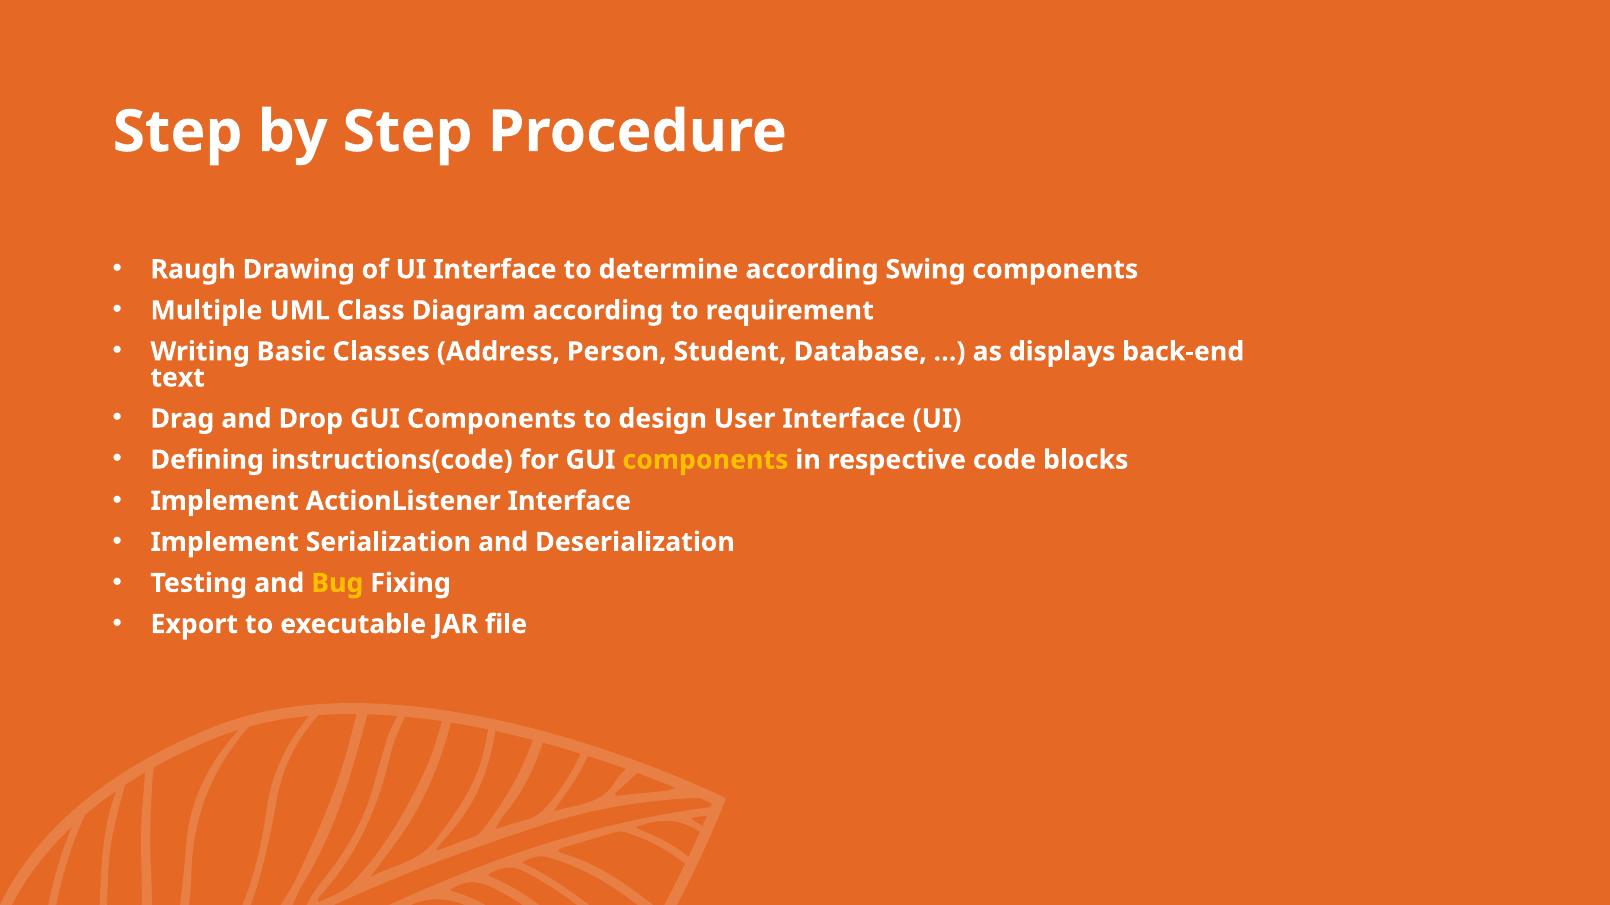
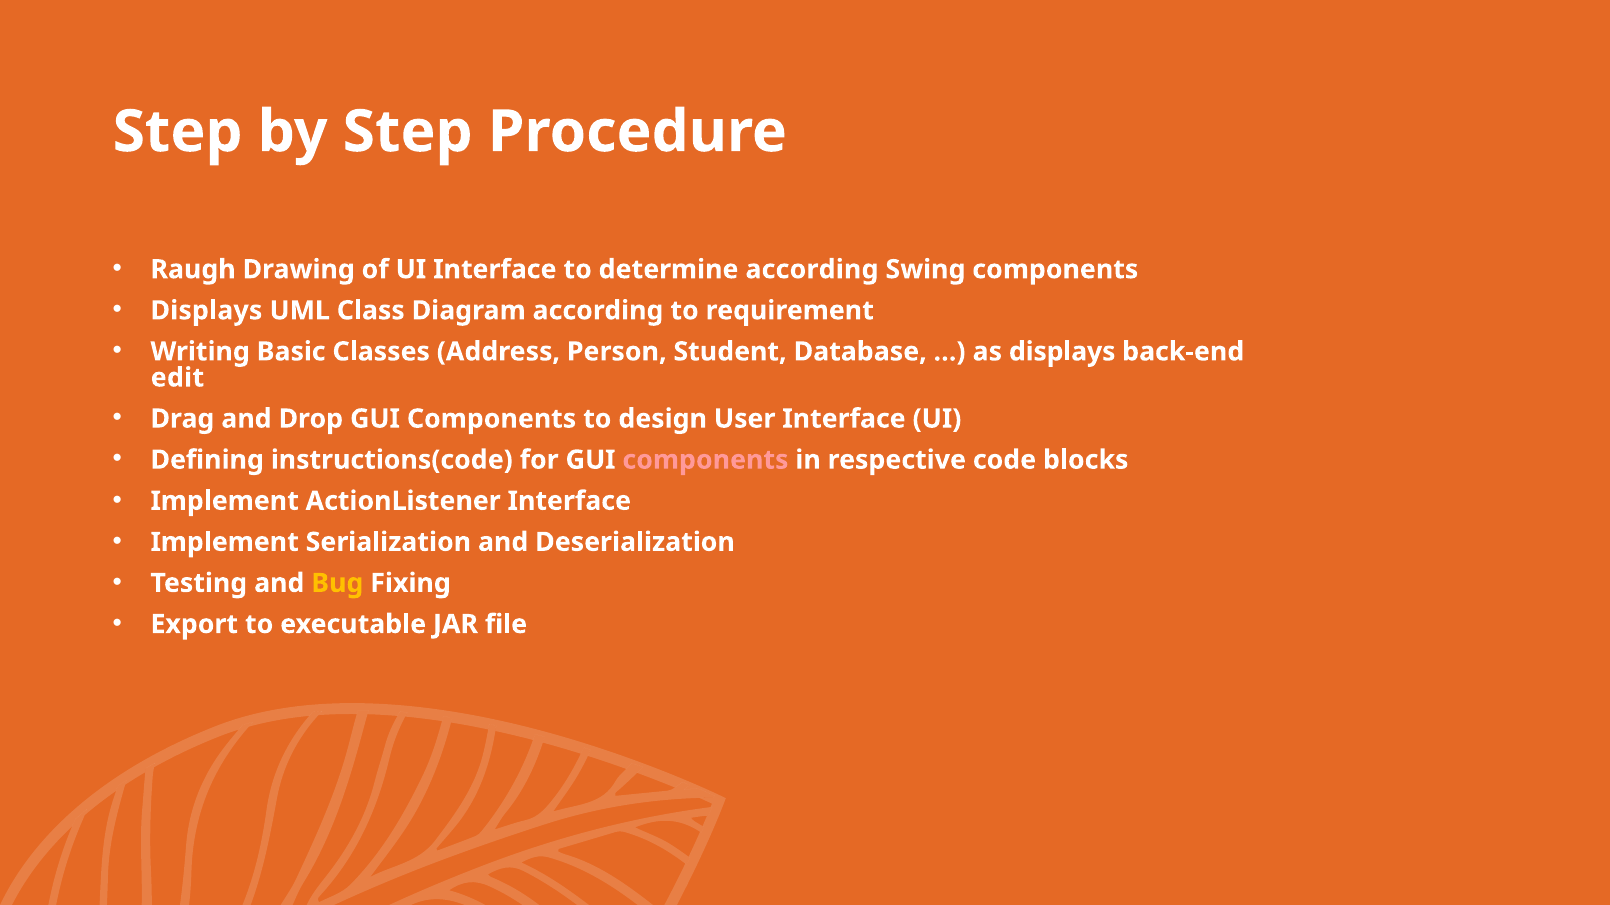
Multiple at (206, 311): Multiple -> Displays
text: text -> edit
components at (705, 460) colour: yellow -> pink
